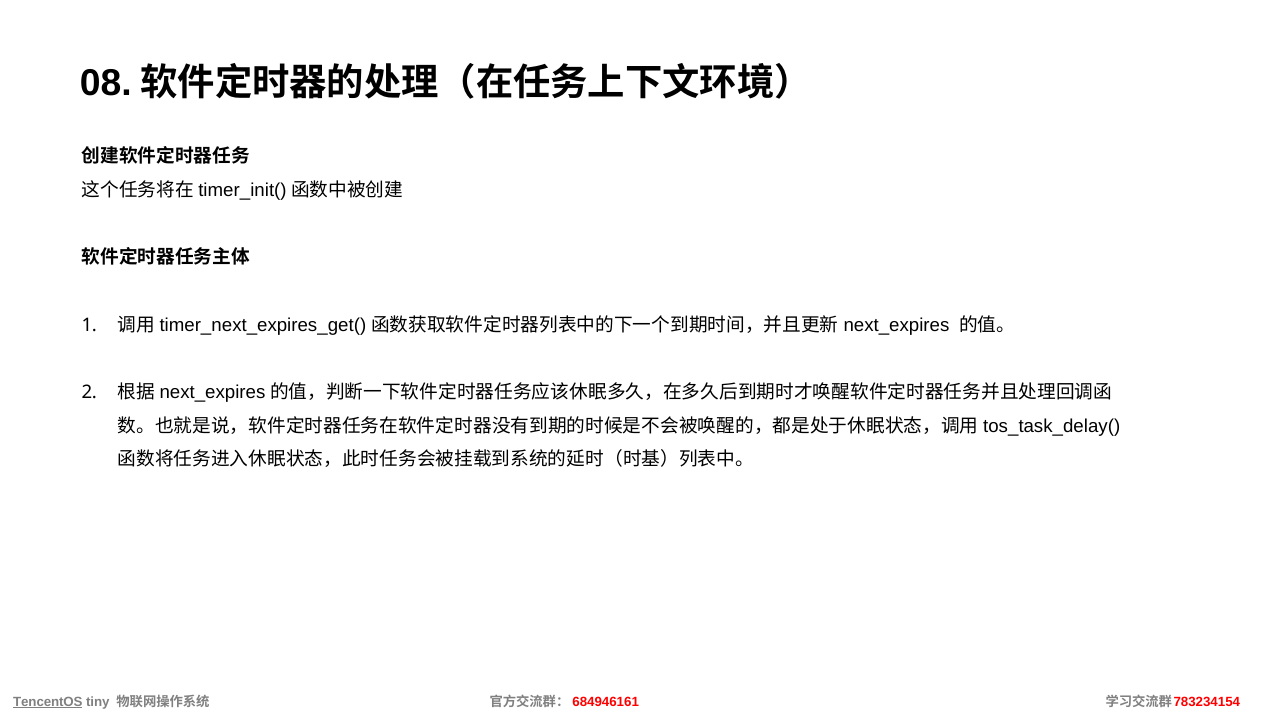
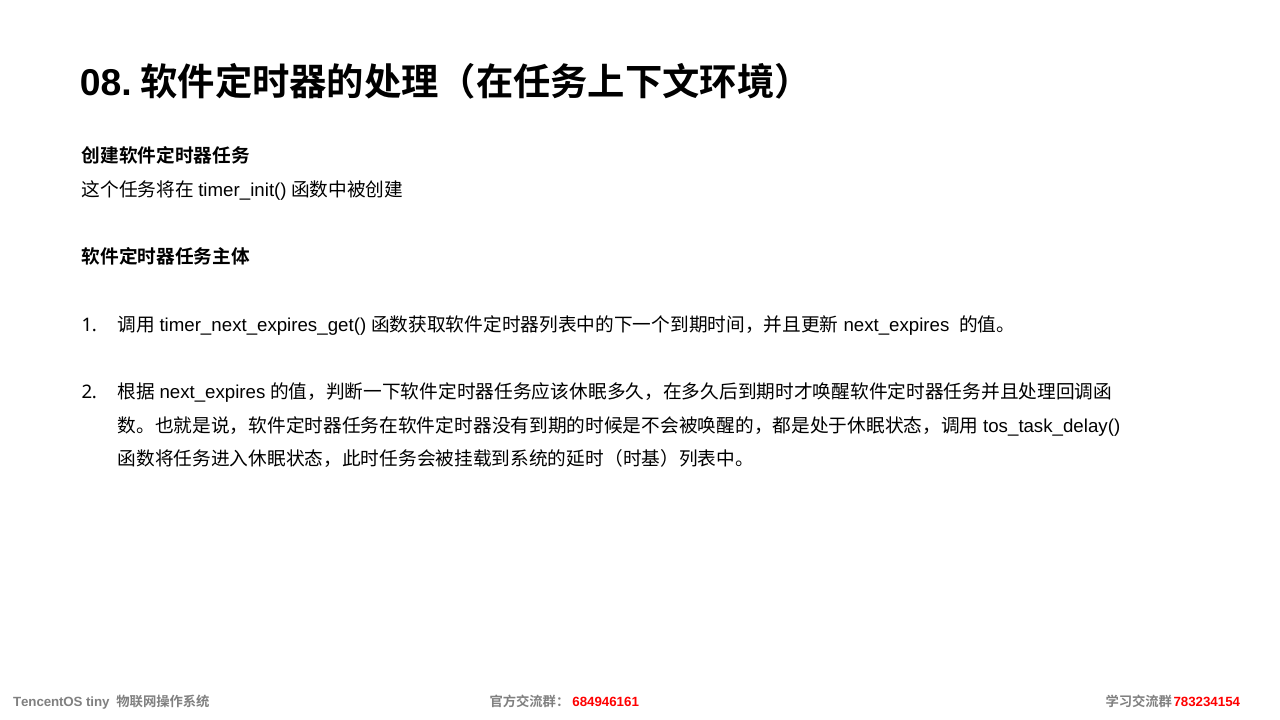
TencentOS underline: present -> none
